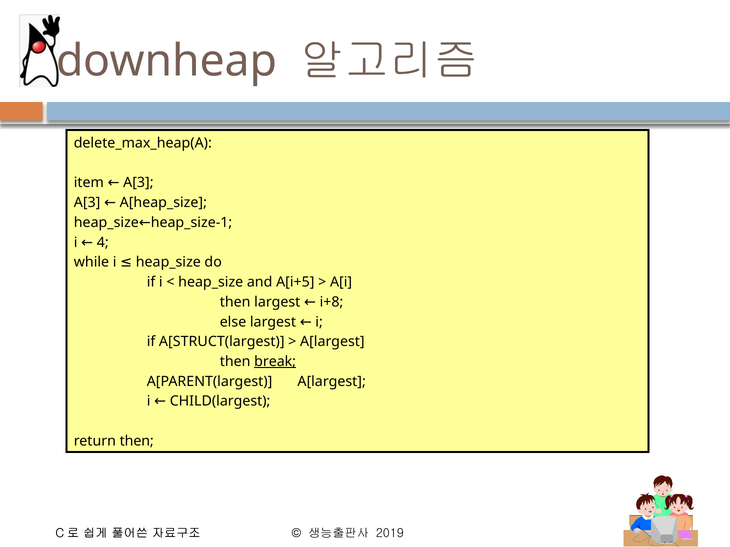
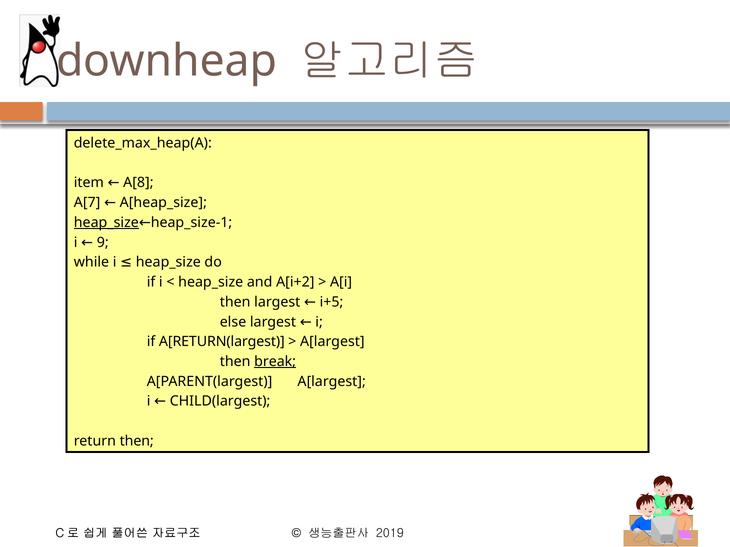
item A[3: A[3 -> A[8
A[3 at (87, 203): A[3 -> A[7
heap_size at (106, 223) underline: none -> present
4: 4 -> 9
A[i+5: A[i+5 -> A[i+2
i+8: i+8 -> i+5
A[STRUCT(largest: A[STRUCT(largest -> A[RETURN(largest
